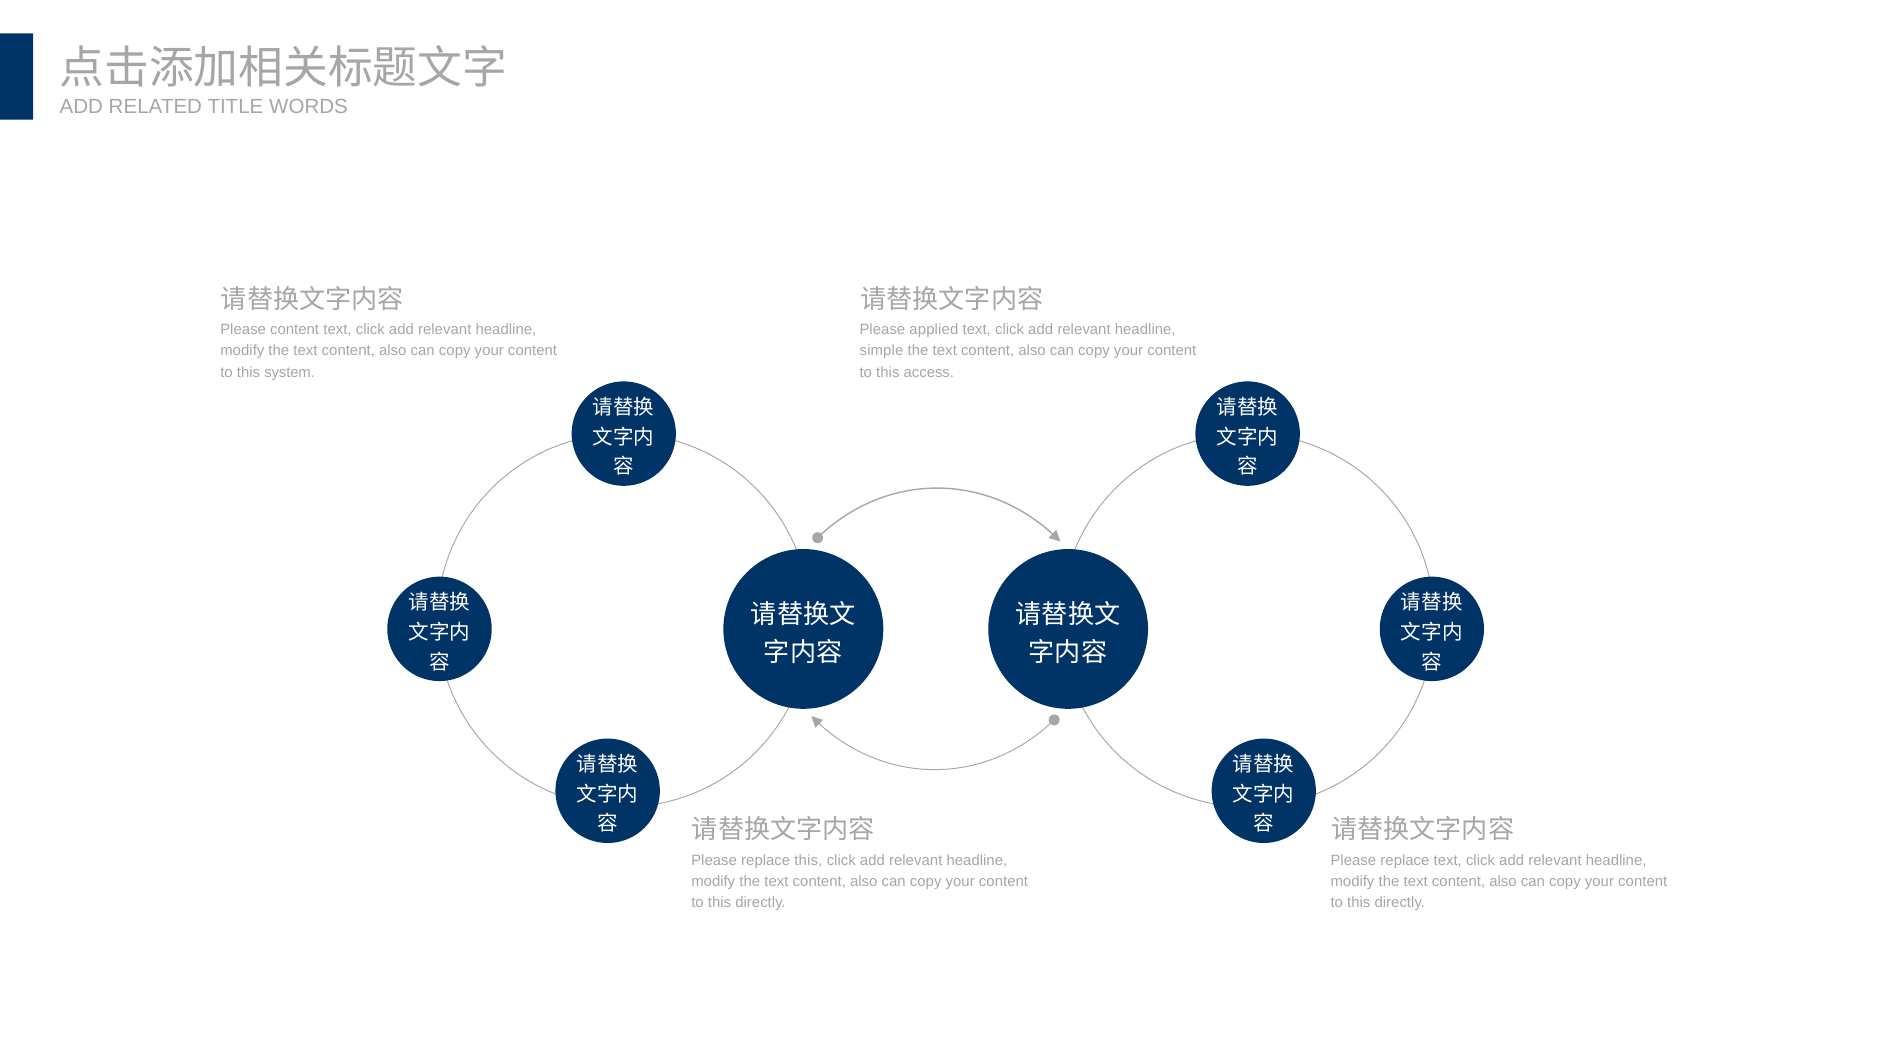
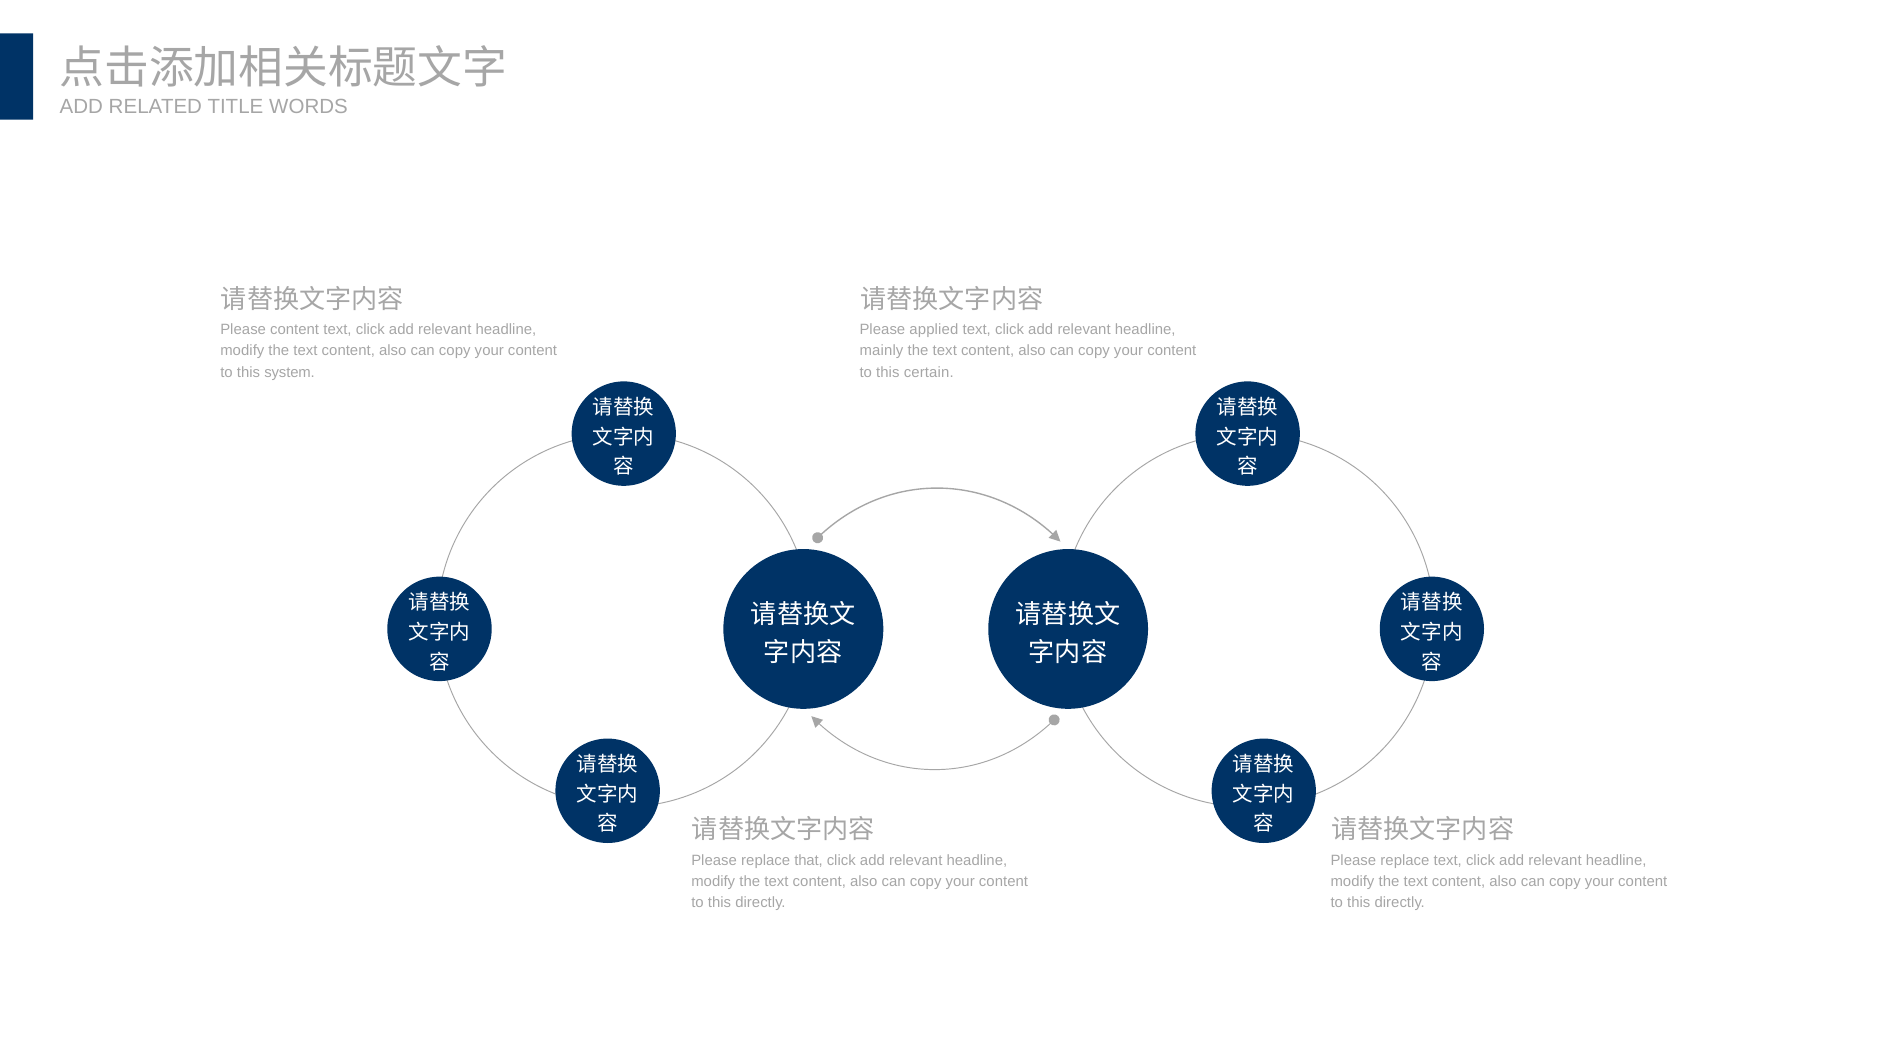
simple: simple -> mainly
access: access -> certain
replace this: this -> that
